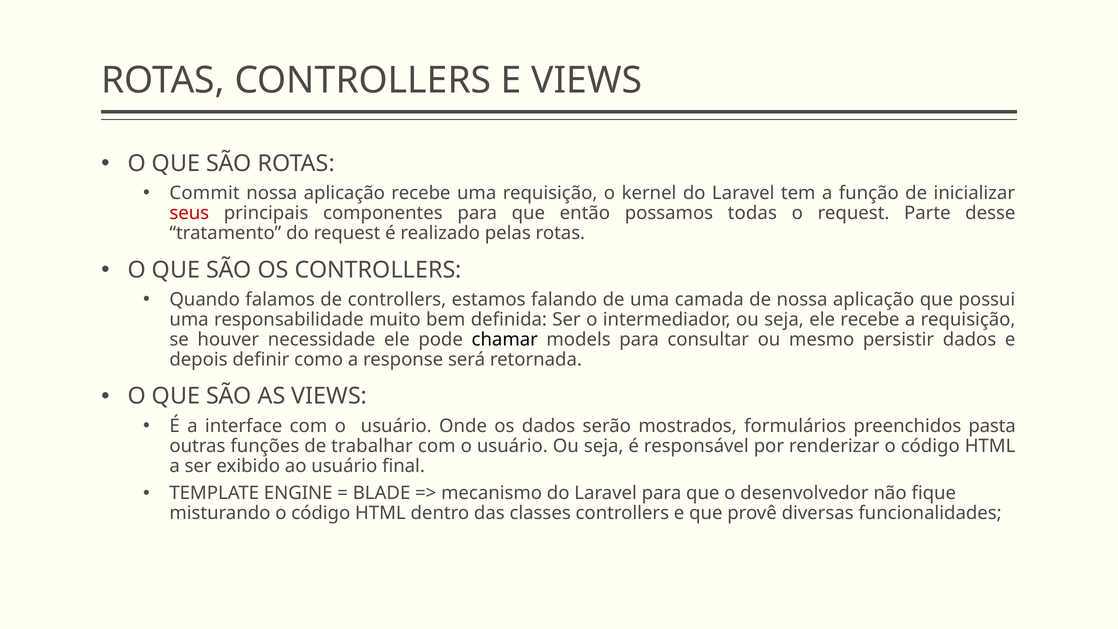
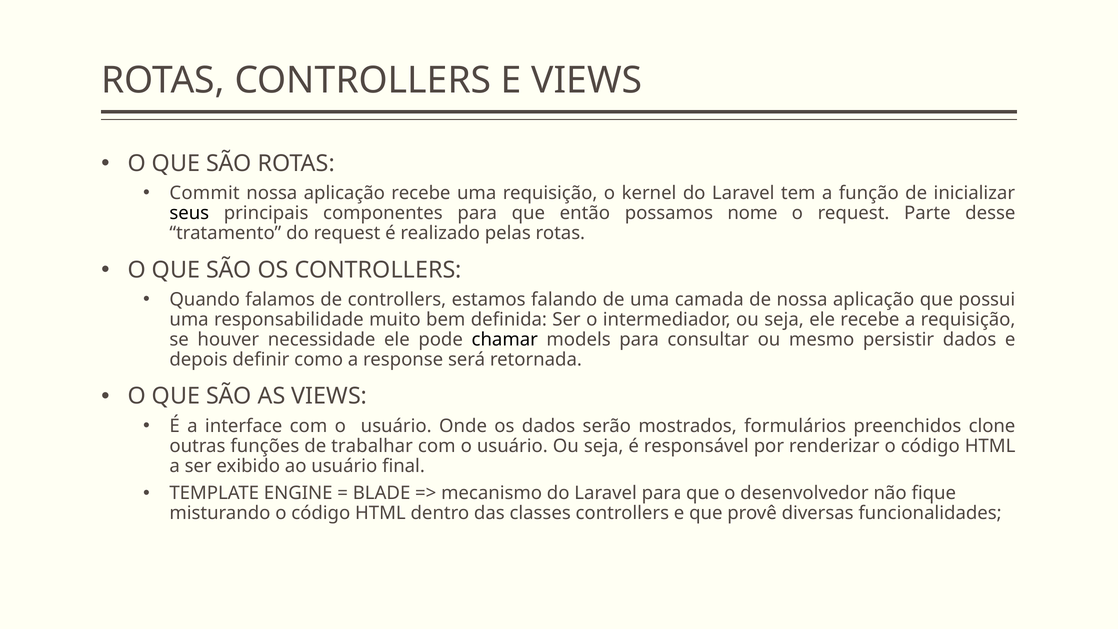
seus colour: red -> black
todas: todas -> nome
pasta: pasta -> clone
